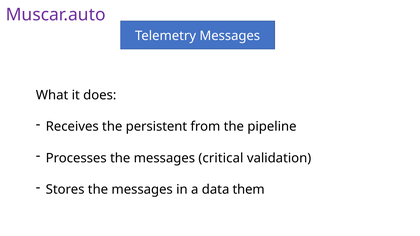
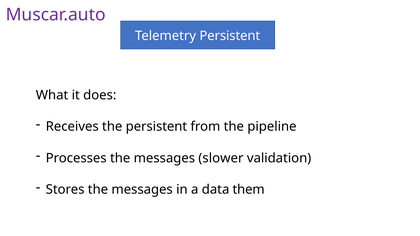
Telemetry Messages: Messages -> Persistent
critical: critical -> slower
